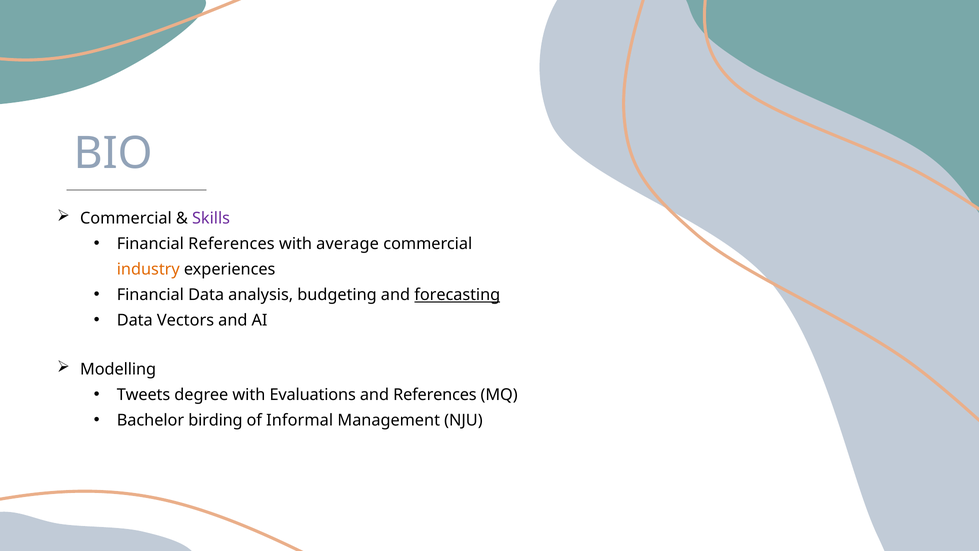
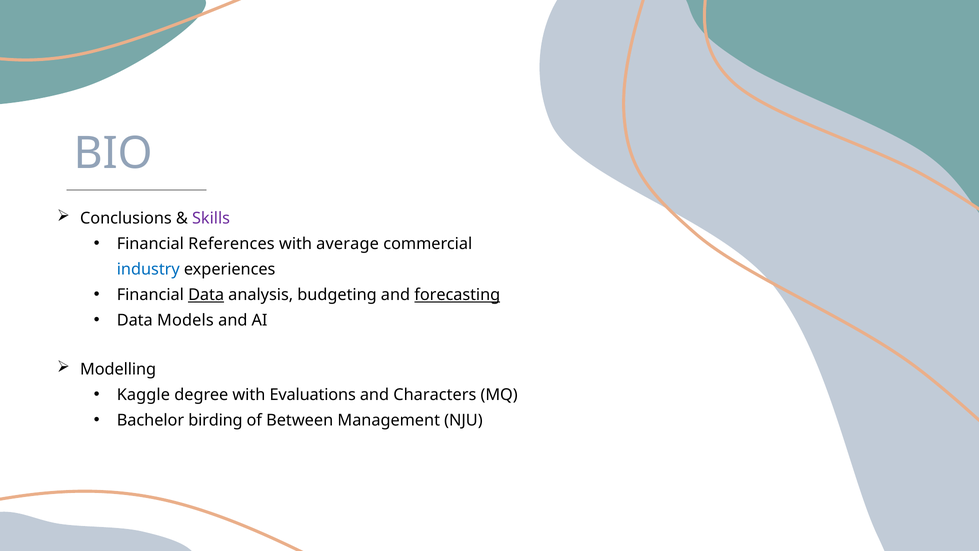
Commercial at (126, 218): Commercial -> Conclusions
industry colour: orange -> blue
Data at (206, 295) underline: none -> present
Vectors: Vectors -> Models
Tweets: Tweets -> Kaggle
and References: References -> Characters
Informal: Informal -> Between
